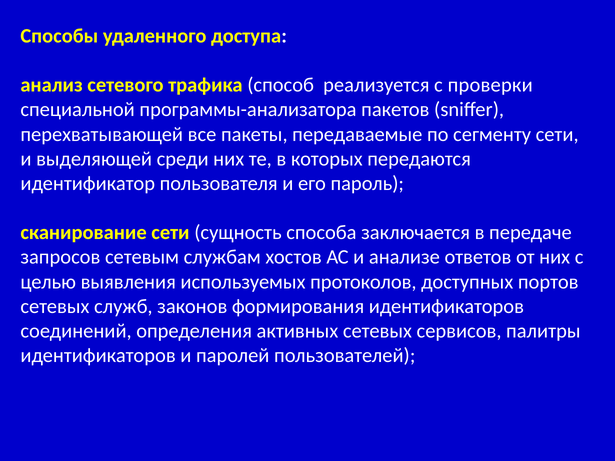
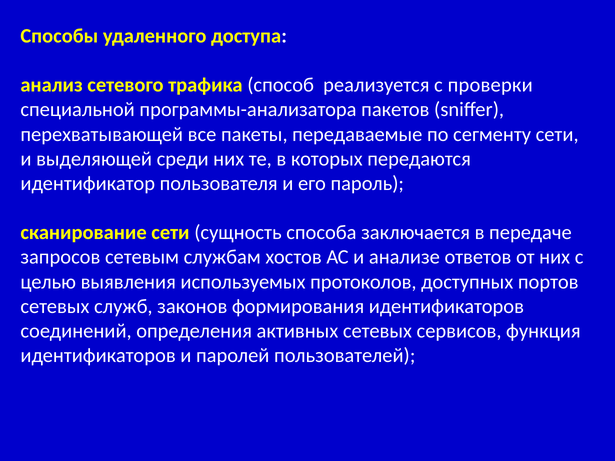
палитры: палитры -> функция
